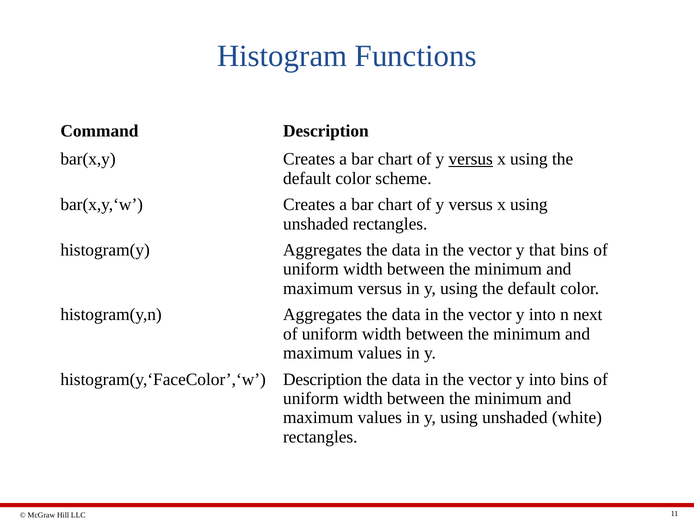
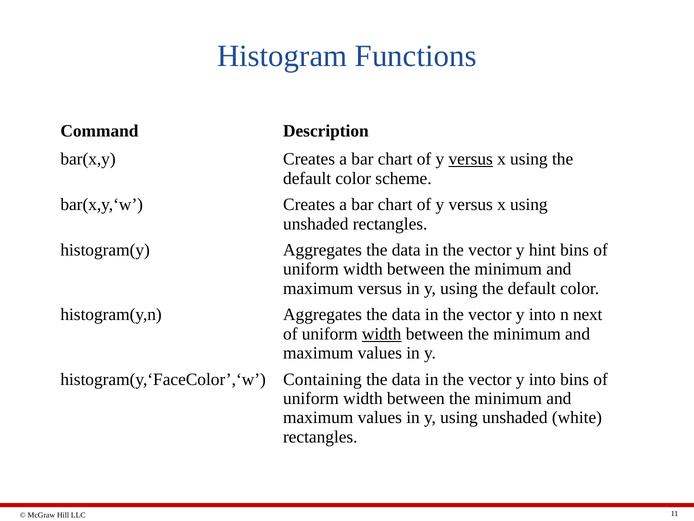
that: that -> hint
width at (382, 334) underline: none -> present
histogram(y,‘FaceColor’,‘w Description: Description -> Containing
